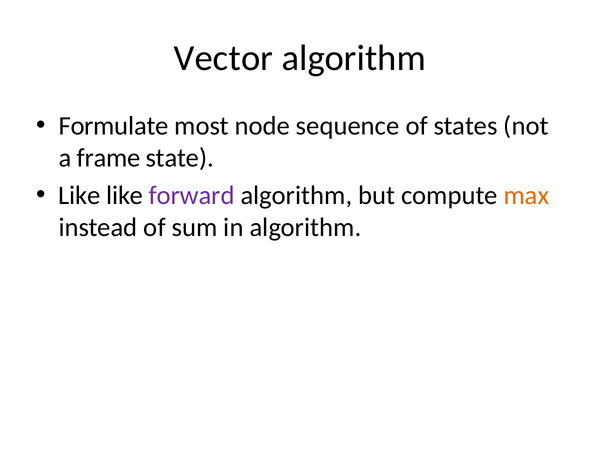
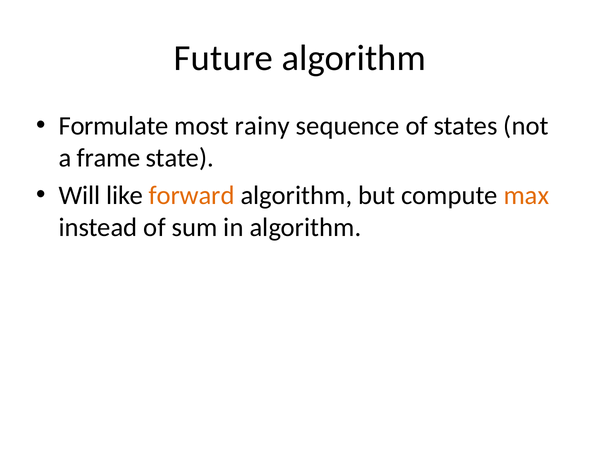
Vector: Vector -> Future
node: node -> rainy
Like at (79, 195): Like -> Will
forward colour: purple -> orange
